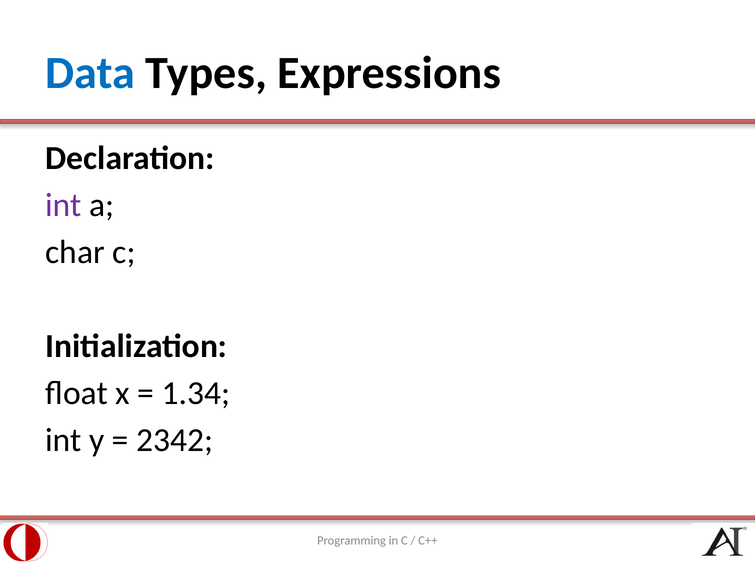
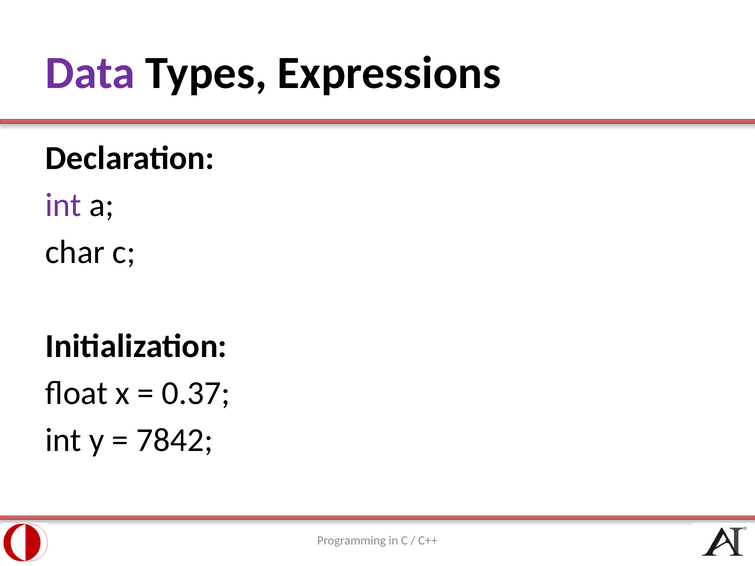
Data colour: blue -> purple
1.34: 1.34 -> 0.37
2342: 2342 -> 7842
